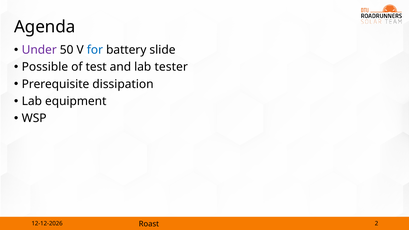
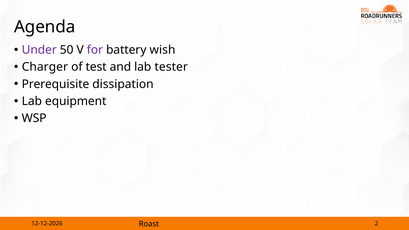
for colour: blue -> purple
slide: slide -> wish
Possible: Possible -> Charger
